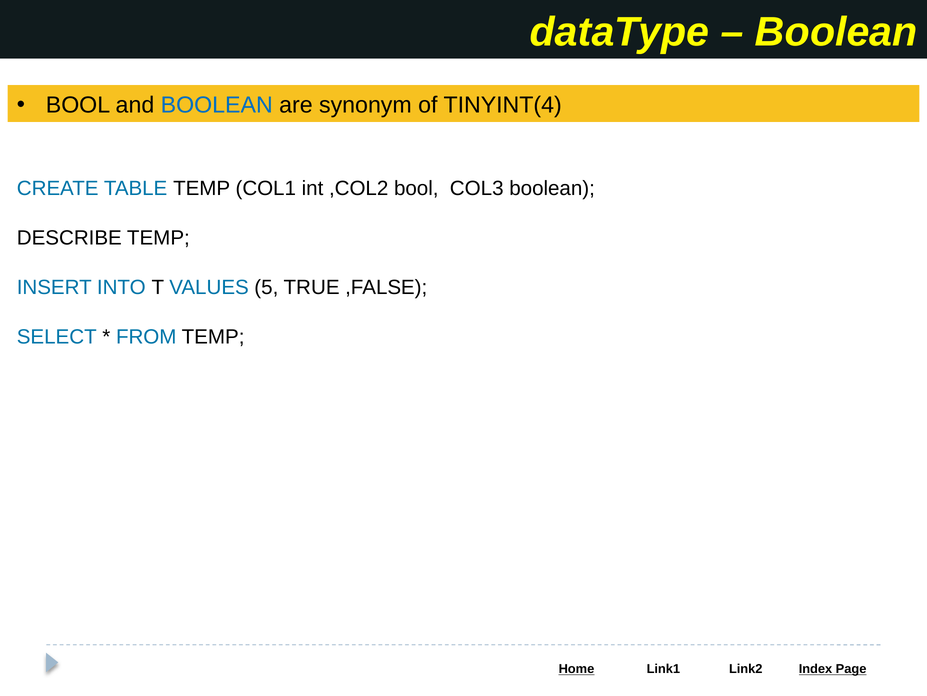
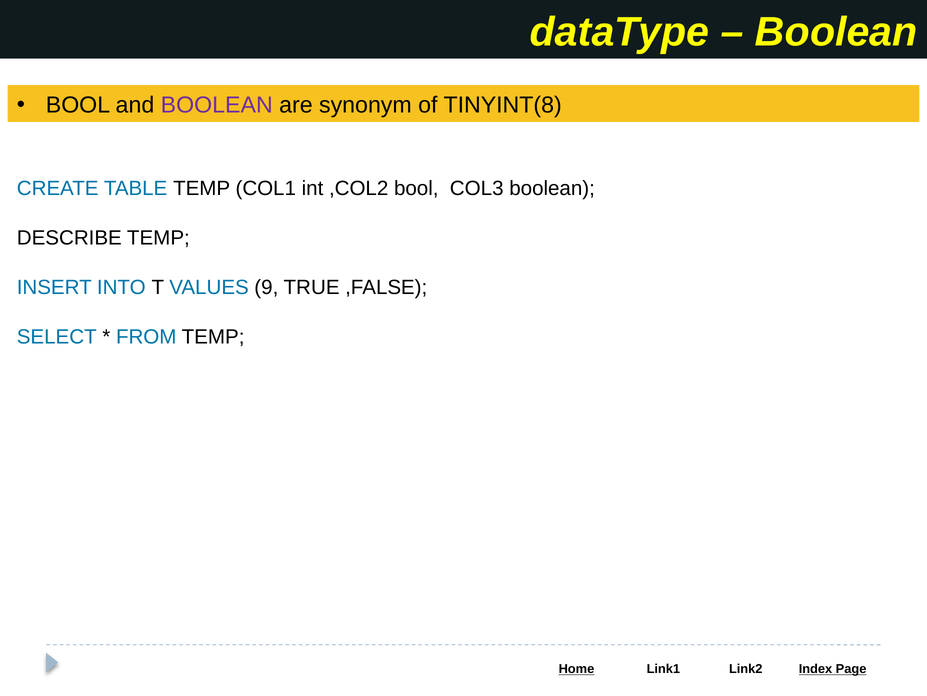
BOOLEAN at (217, 105) colour: blue -> purple
TINYINT(4: TINYINT(4 -> TINYINT(8
5: 5 -> 9
